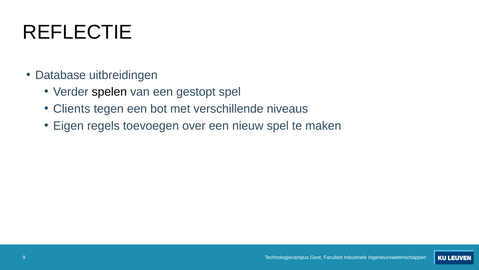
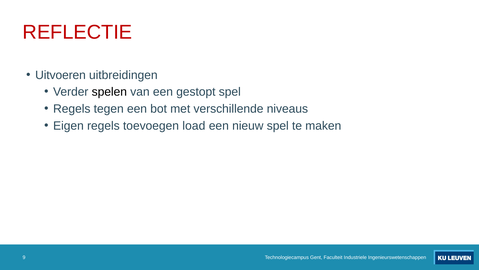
REFLECTIE colour: black -> red
Database: Database -> Uitvoeren
Clients at (72, 109): Clients -> Regels
over: over -> load
